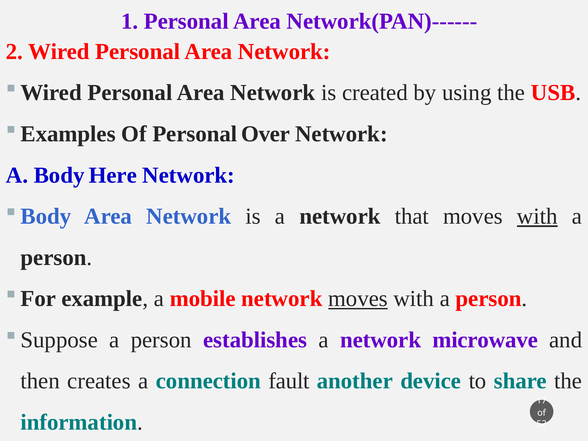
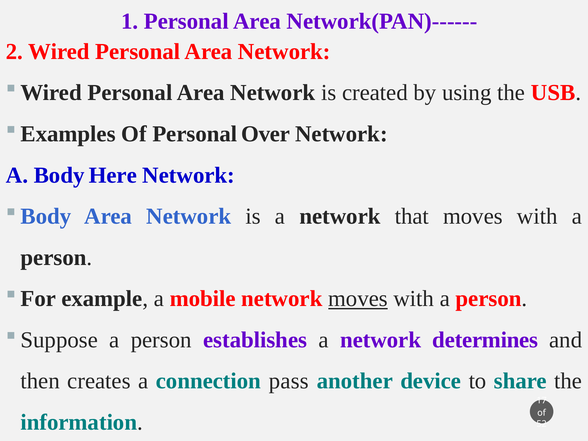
with at (537, 216) underline: present -> none
microwave: microwave -> determines
fault: fault -> pass
